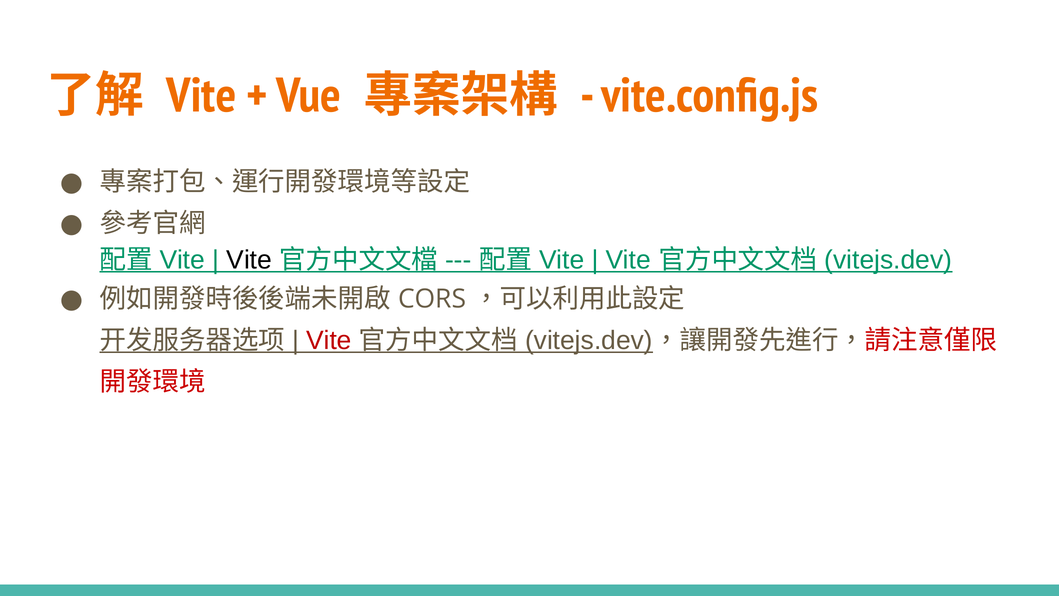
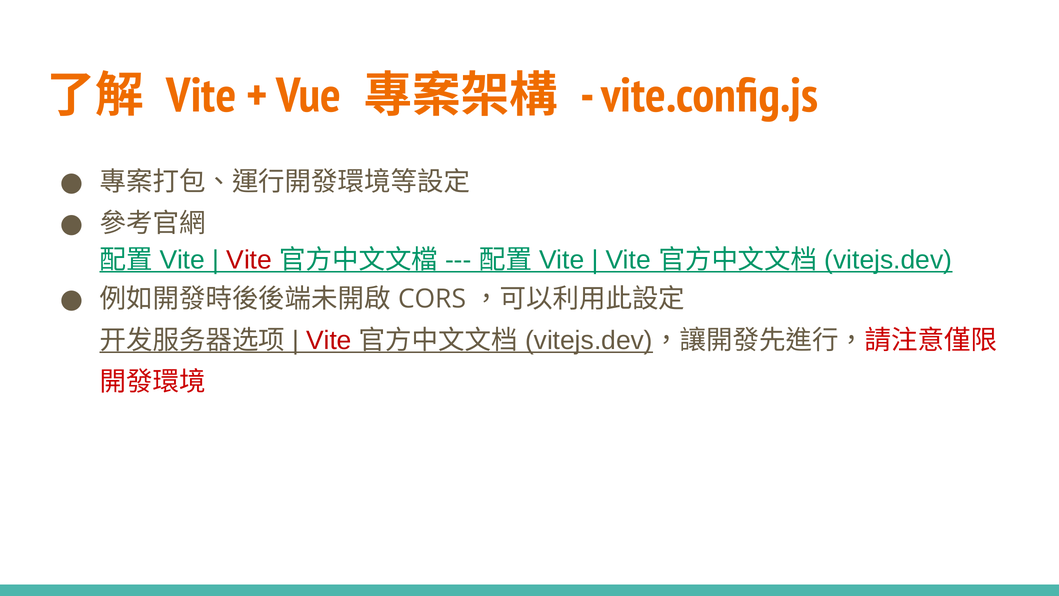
Vite at (249, 260) colour: black -> red
